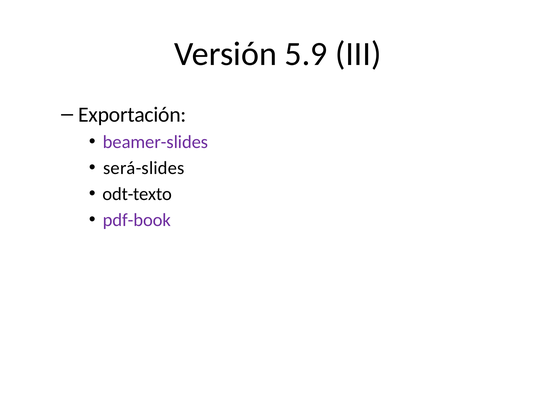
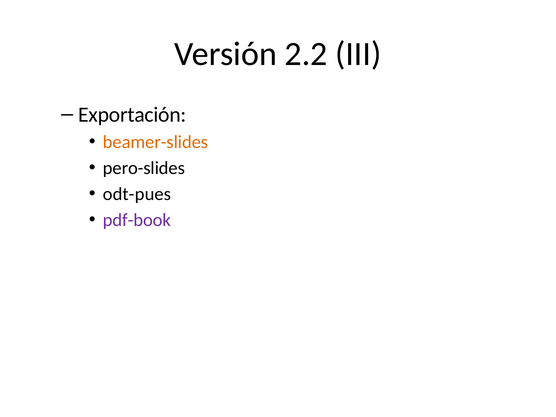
5.9: 5.9 -> 2.2
beamer-slides colour: purple -> orange
será-slides: será-slides -> pero-slides
odt-texto: odt-texto -> odt-pues
